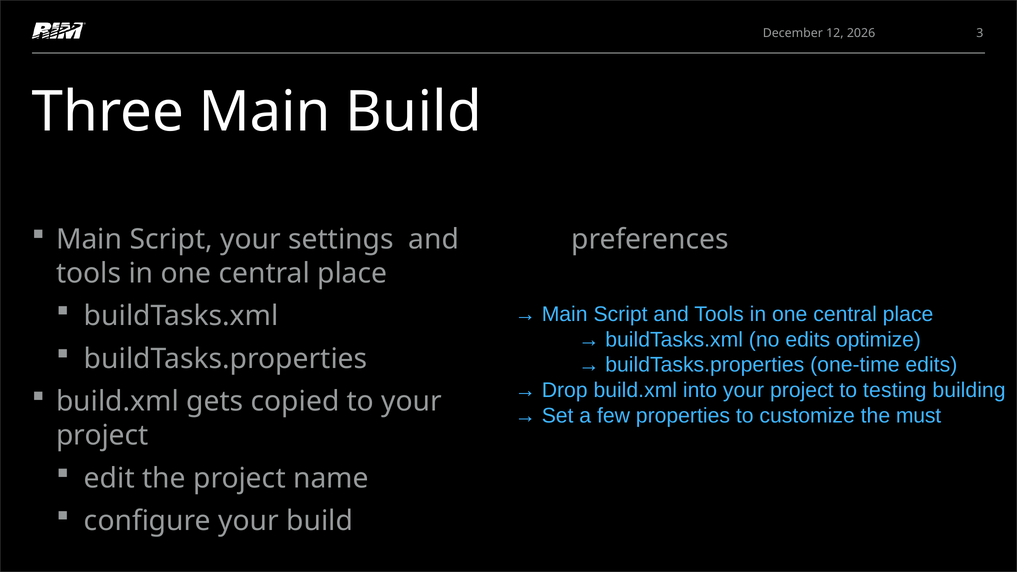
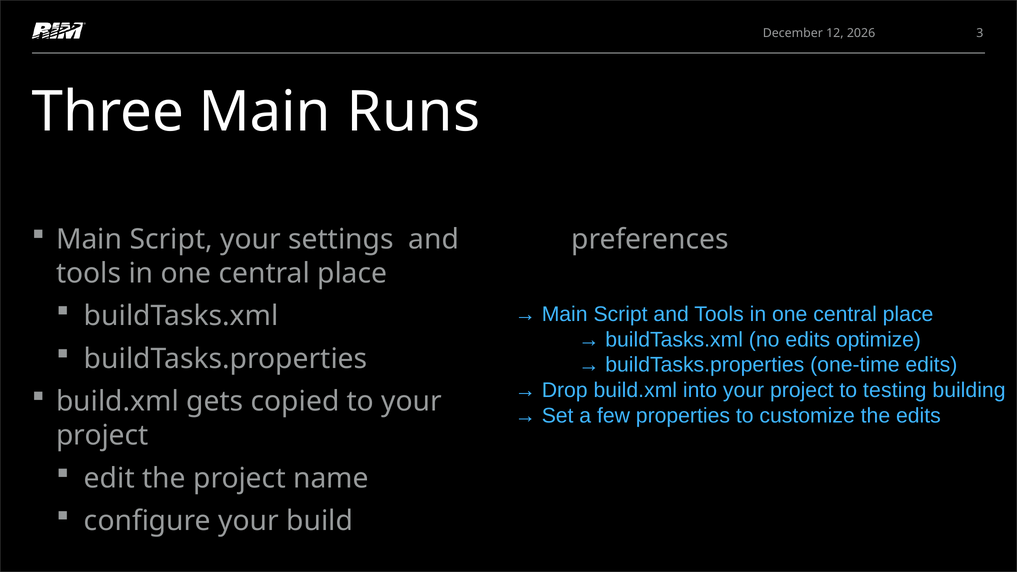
Main Build: Build -> Runs
the must: must -> edits
